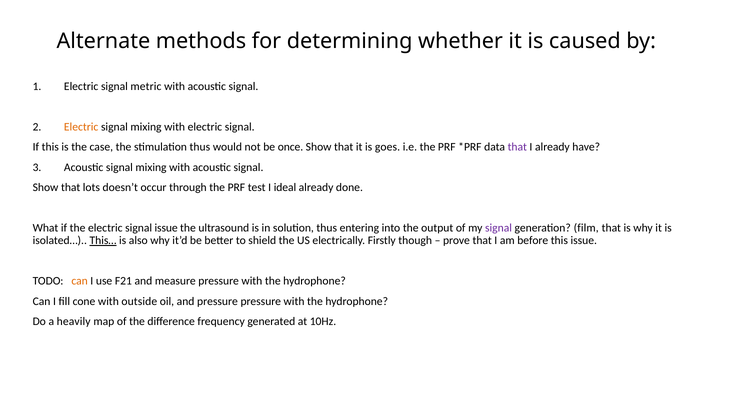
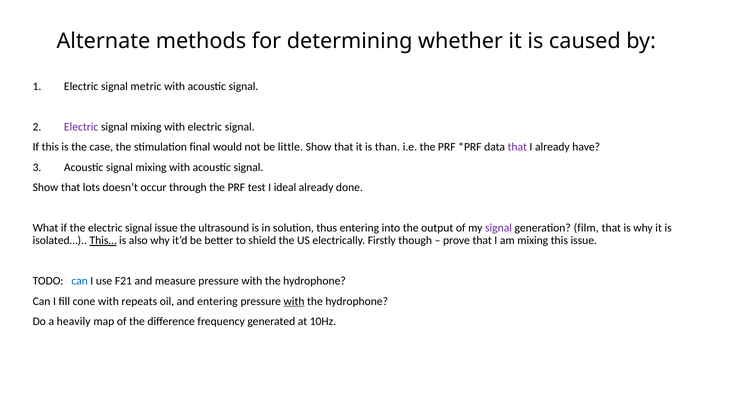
Electric at (81, 127) colour: orange -> purple
stimulation thus: thus -> final
once: once -> little
goes: goes -> than
am before: before -> mixing
can at (80, 281) colour: orange -> blue
outside: outside -> repeats
and pressure: pressure -> entering
with at (294, 302) underline: none -> present
